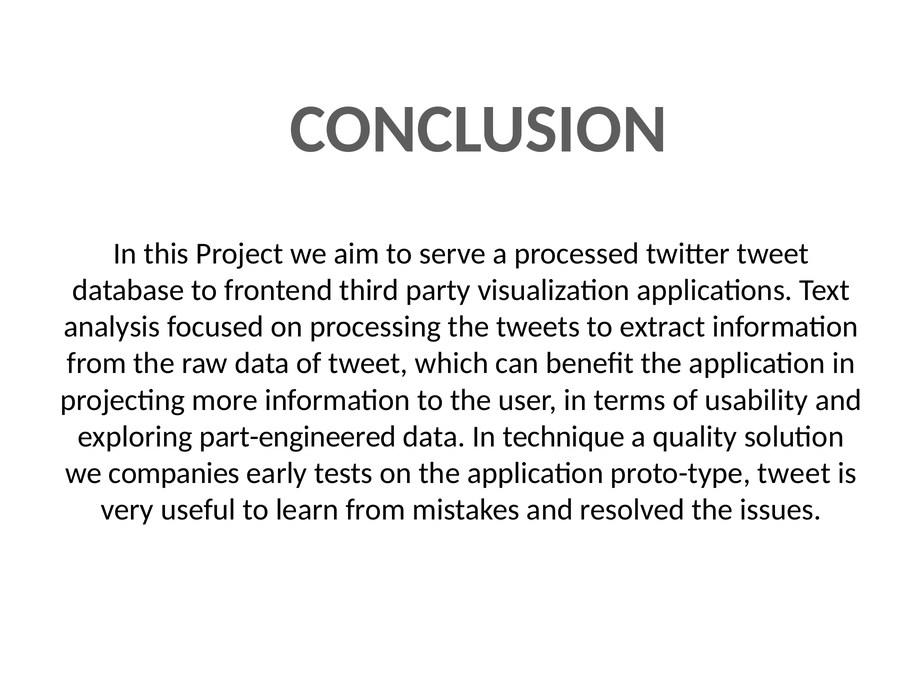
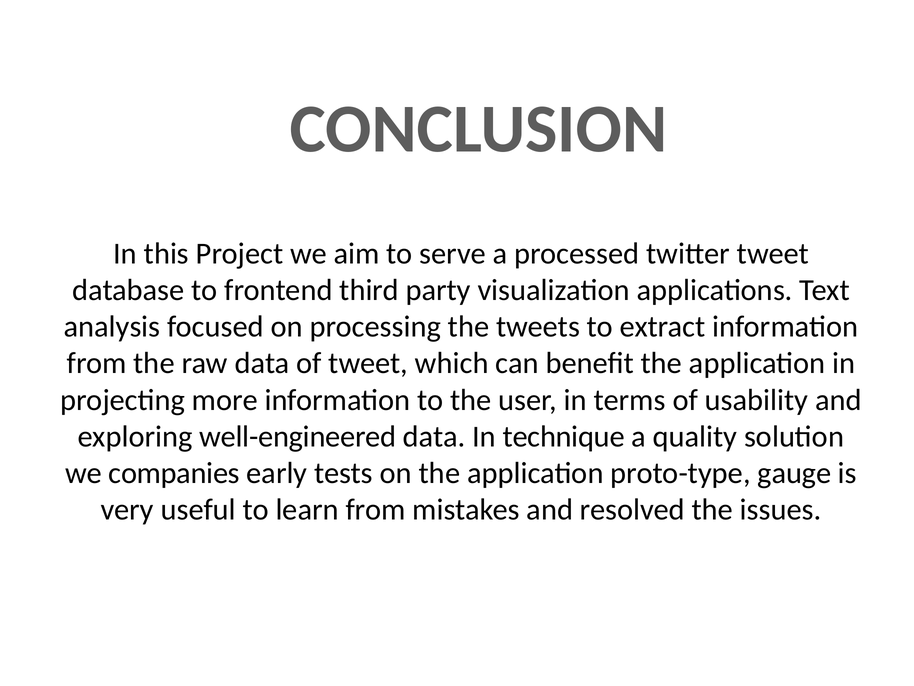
part-engineered: part-engineered -> well-engineered
proto-type tweet: tweet -> gauge
